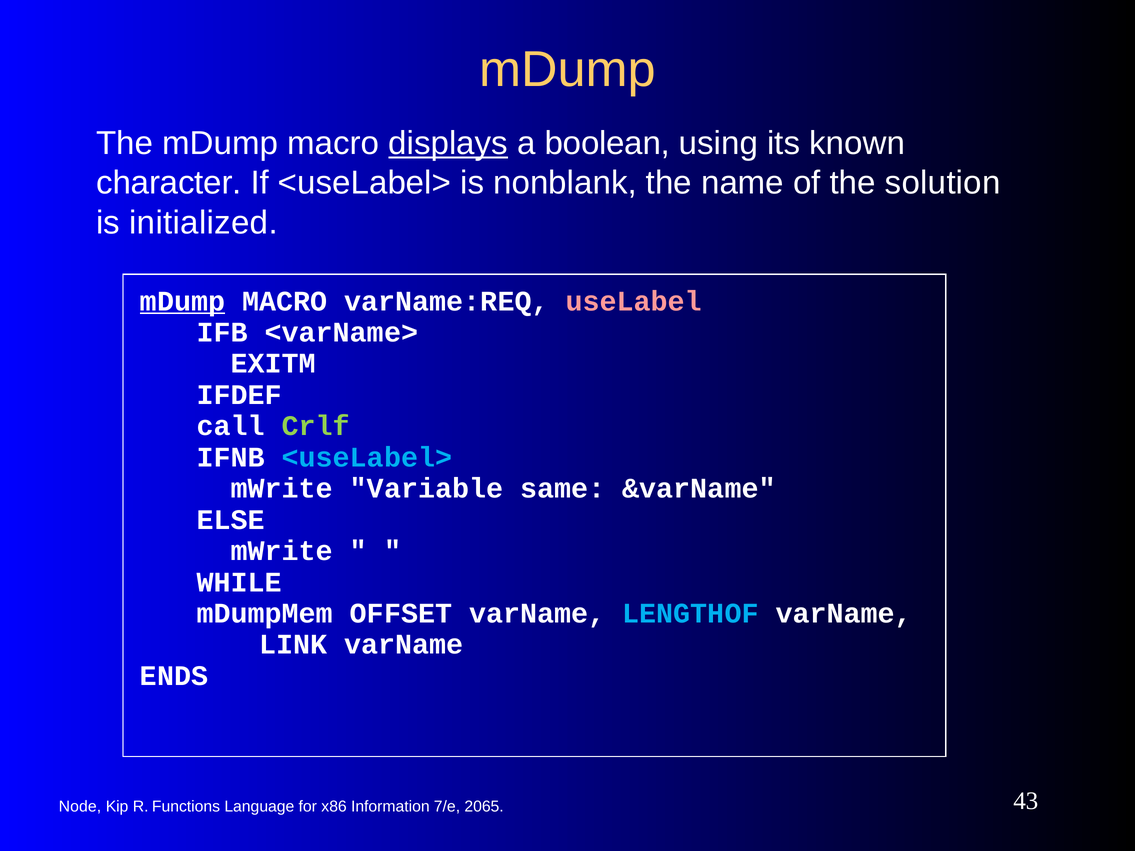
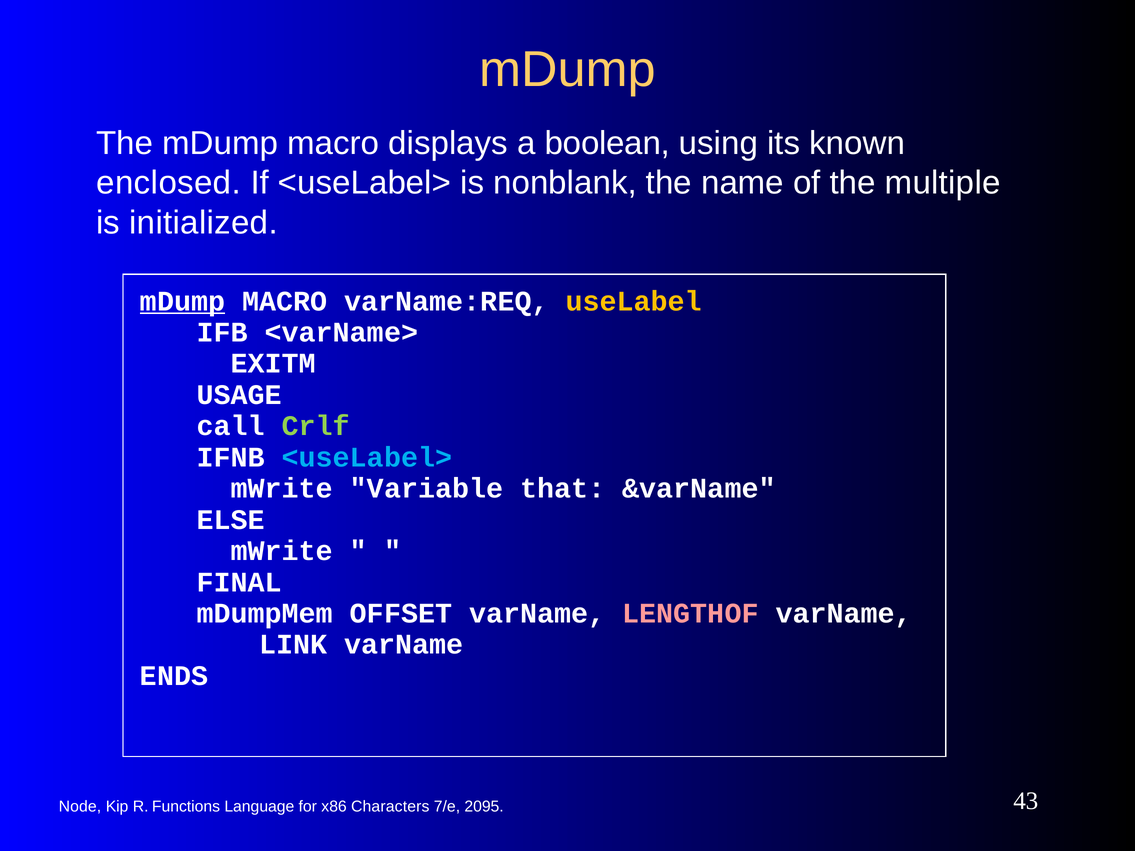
displays underline: present -> none
character: character -> enclosed
solution: solution -> multiple
useLabel colour: pink -> yellow
IFDEF: IFDEF -> USAGE
same: same -> that
WHILE: WHILE -> FINAL
LENGTHOF colour: light blue -> pink
Information: Information -> Characters
2065: 2065 -> 2095
